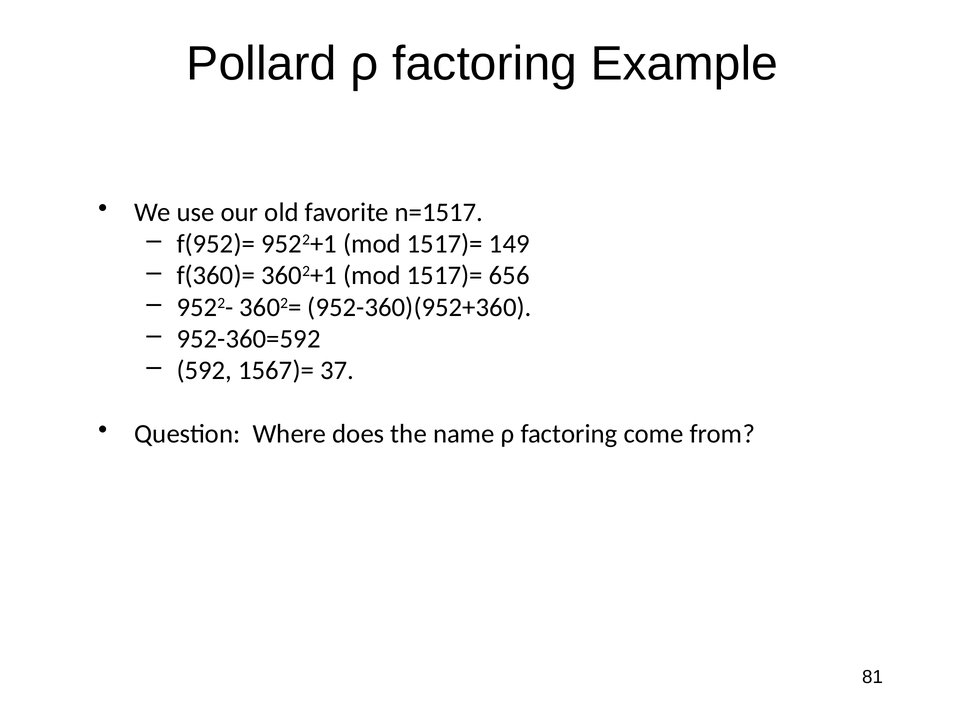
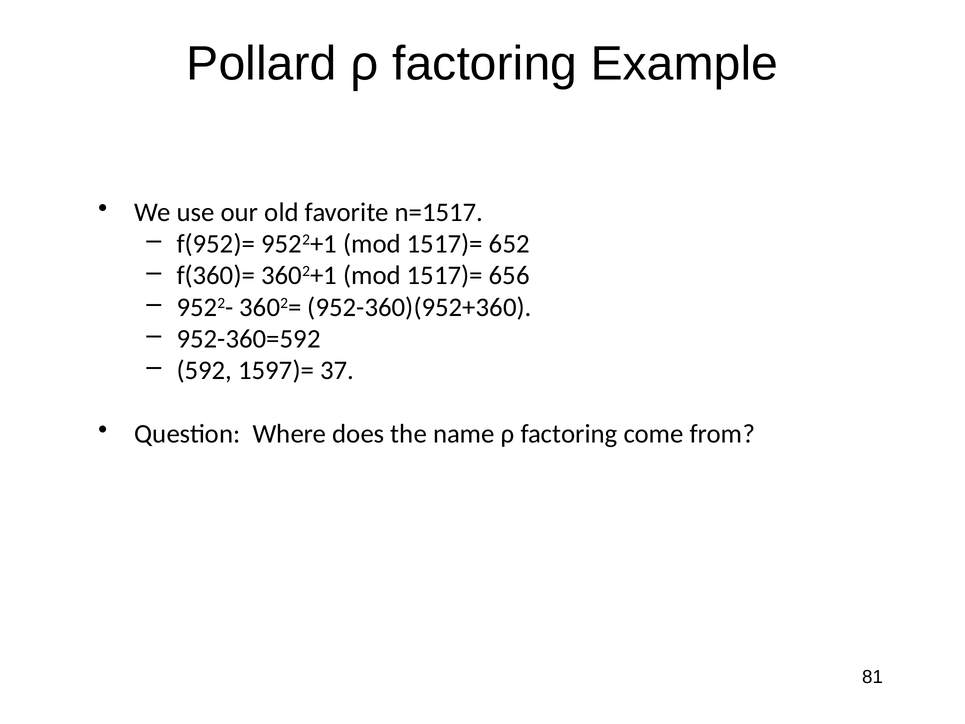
149: 149 -> 652
1567)=: 1567)= -> 1597)=
